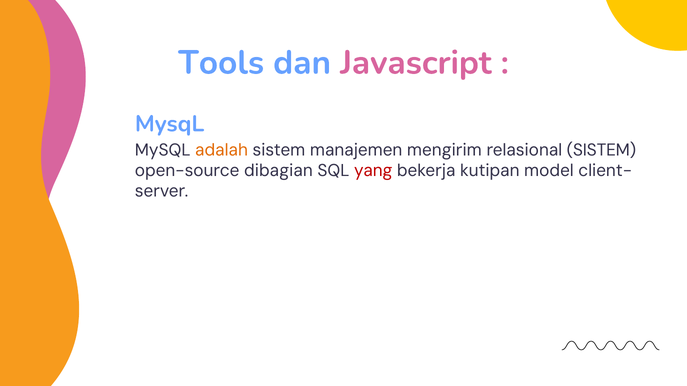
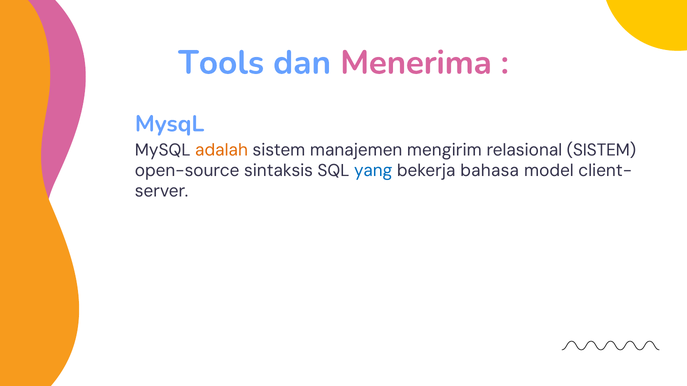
Javascript: Javascript -> Menerima
dibagian: dibagian -> sintaksis
yang colour: red -> blue
kutipan: kutipan -> bahasa
